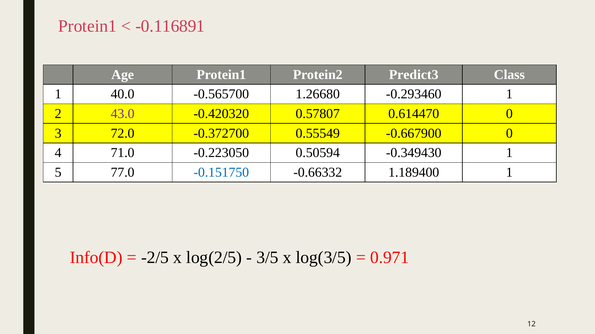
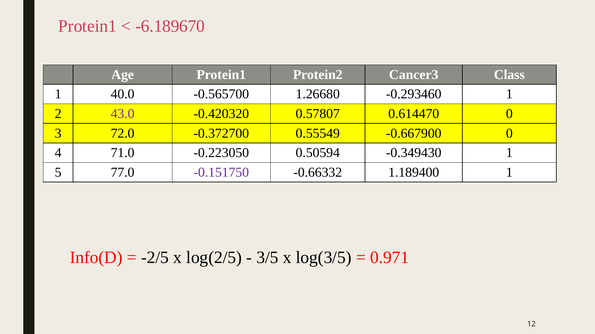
-0.116891: -0.116891 -> -6.189670
Predict3: Predict3 -> Cancer3
-0.151750 colour: blue -> purple
